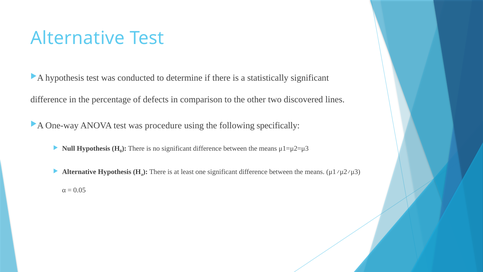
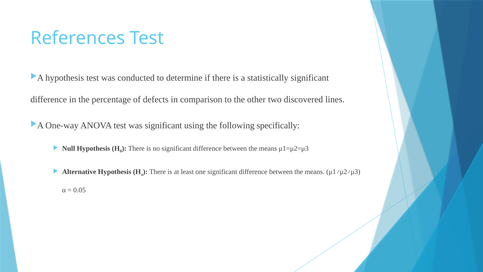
Alternative at (78, 38): Alternative -> References
was procedure: procedure -> significant
